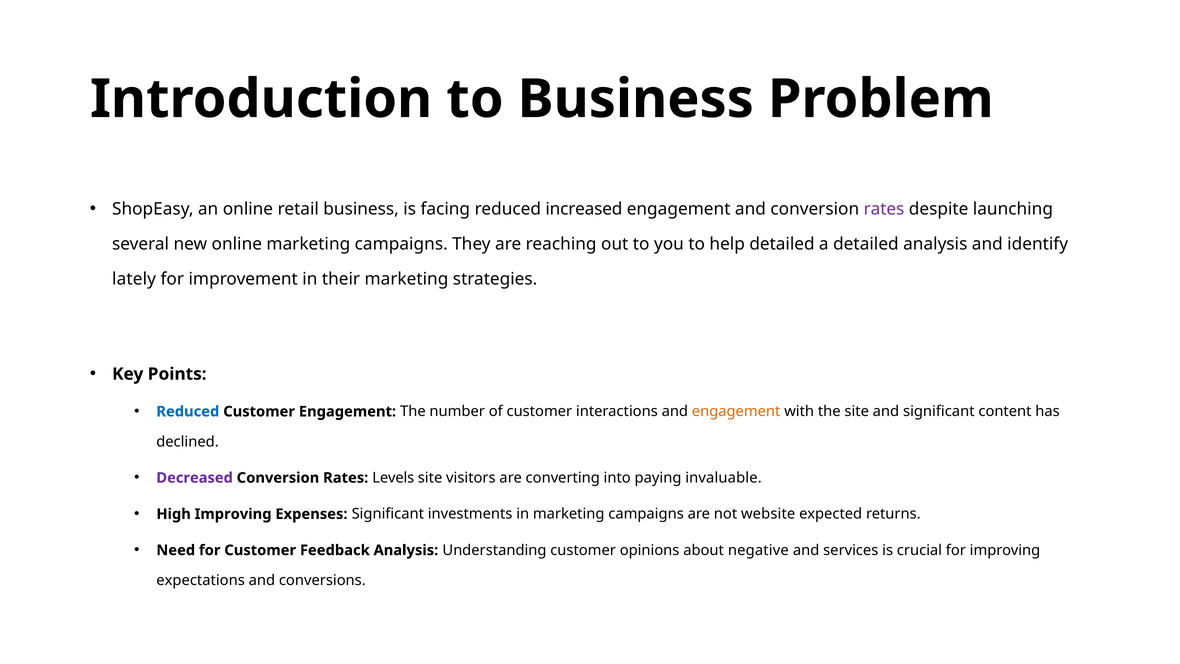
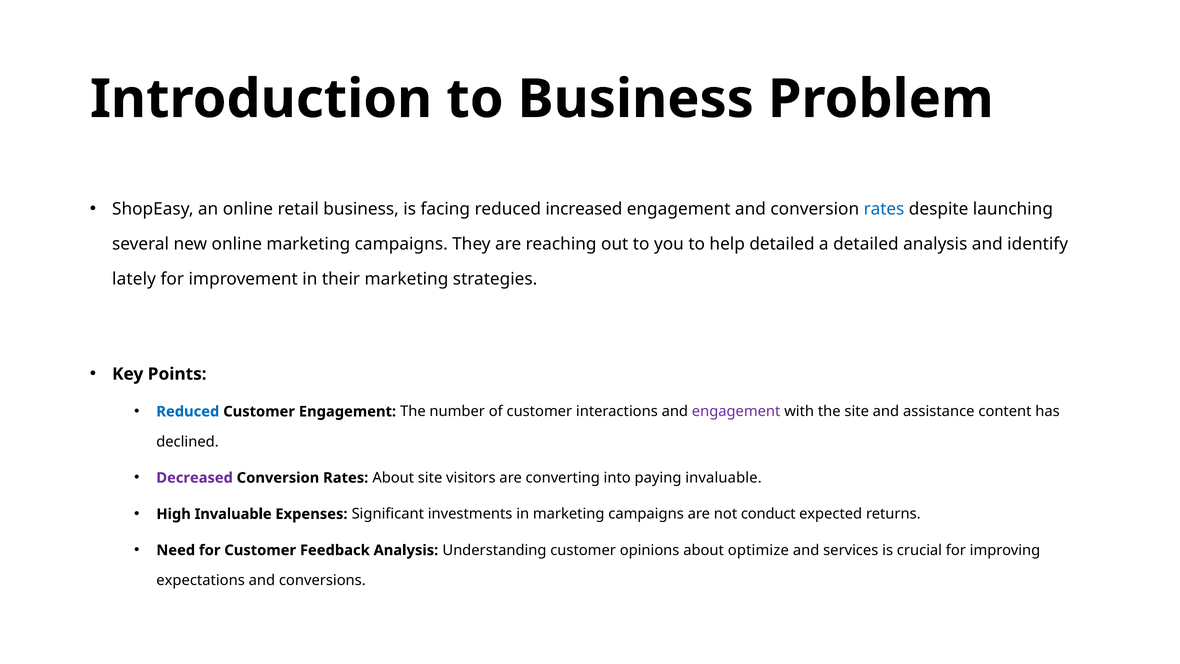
rates at (884, 209) colour: purple -> blue
engagement at (736, 411) colour: orange -> purple
and significant: significant -> assistance
Rates Levels: Levels -> About
High Improving: Improving -> Invaluable
website: website -> conduct
negative: negative -> optimize
